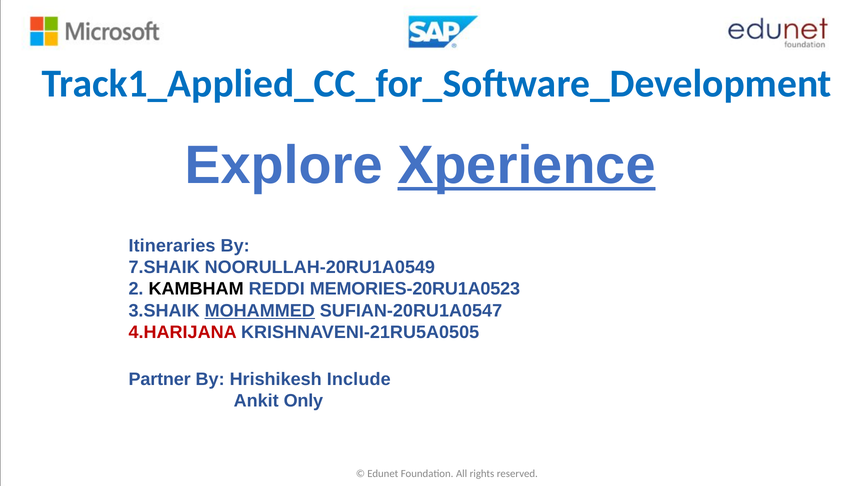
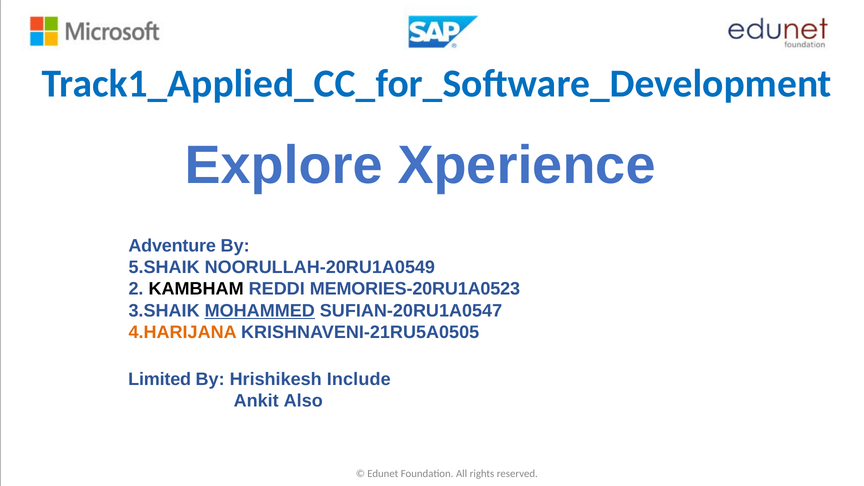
Xperience underline: present -> none
Itineraries: Itineraries -> Adventure
7.SHAIK: 7.SHAIK -> 5.SHAIK
4.HARIJANA colour: red -> orange
Partner: Partner -> Limited
Only: Only -> Also
